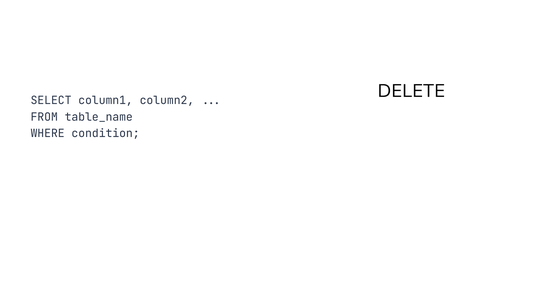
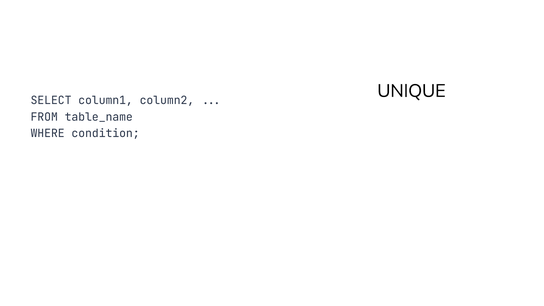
DELETE: DELETE -> UNIQUE
